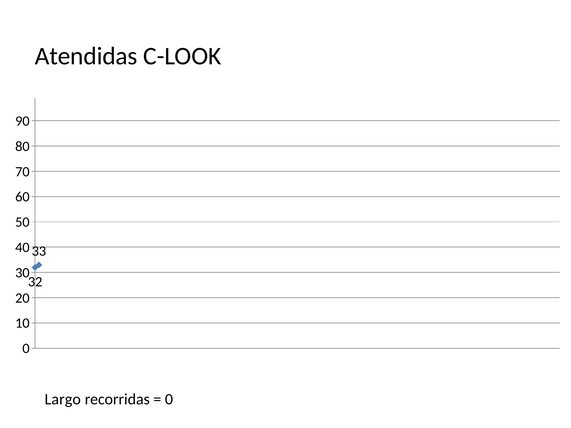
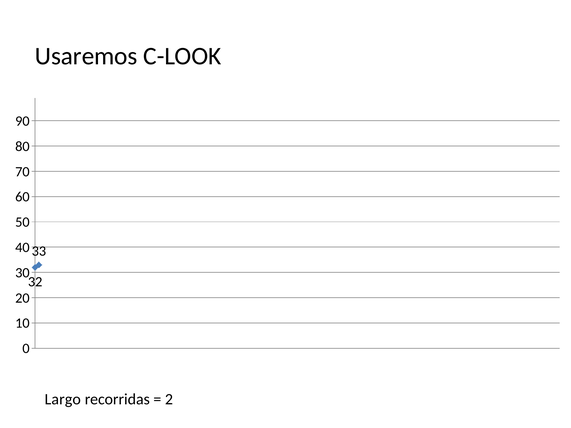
Atendidas: Atendidas -> Usaremos
0 at (169, 400): 0 -> 2
